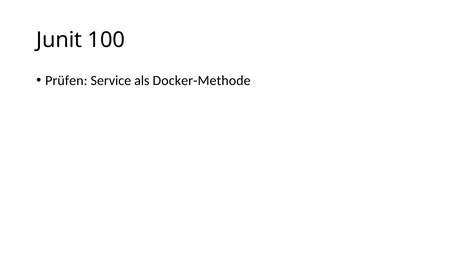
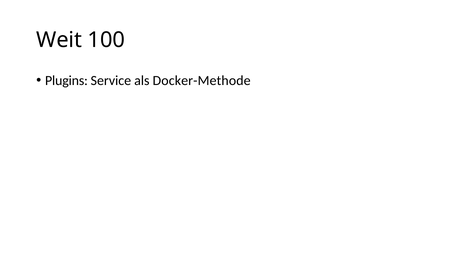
Junit: Junit -> Weit
Prüfen: Prüfen -> Plugins
